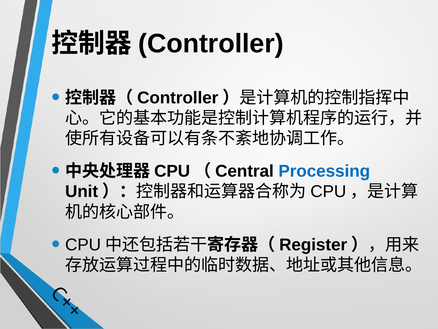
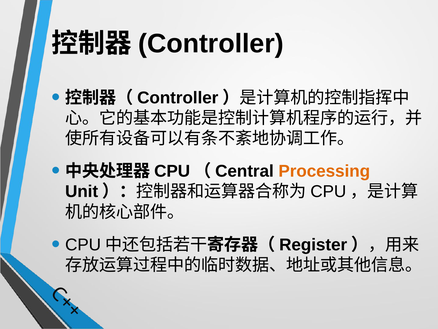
Processing colour: blue -> orange
